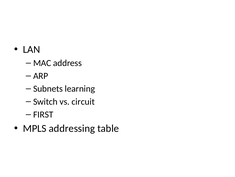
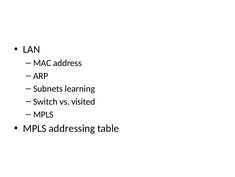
circuit: circuit -> visited
FIRST at (43, 114): FIRST -> MPLS
